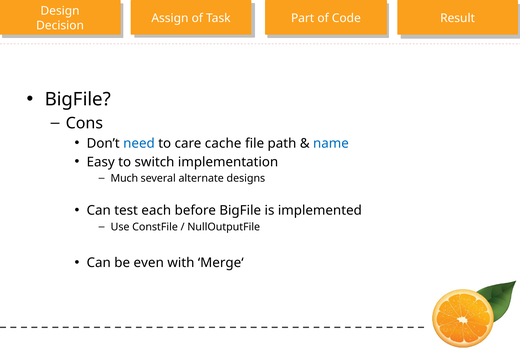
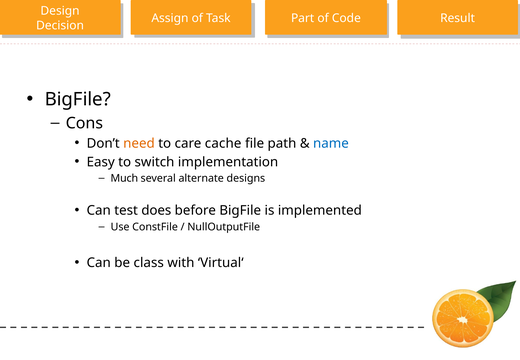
need colour: blue -> orange
each: each -> does
even: even -> class
Merge‘: Merge‘ -> Virtual‘
